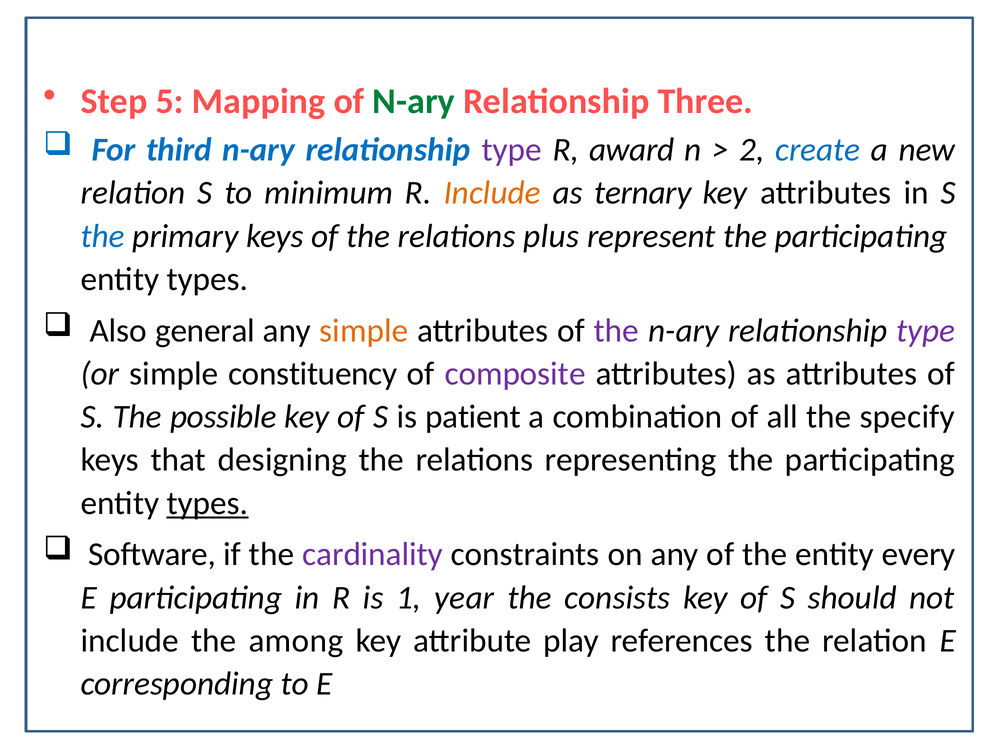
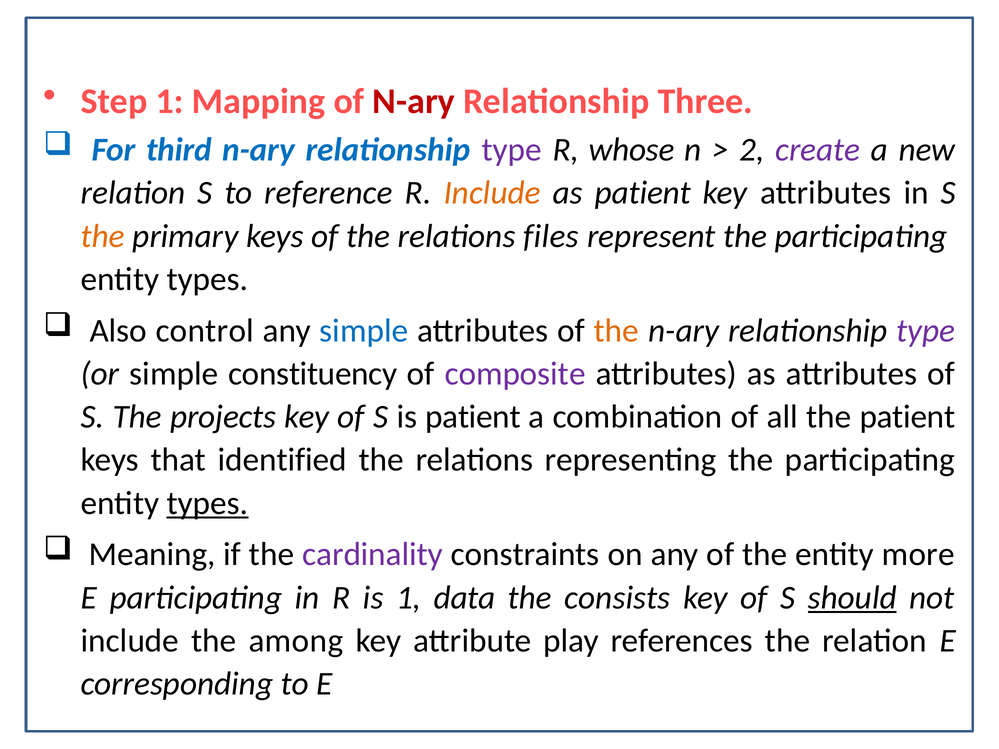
Step 5: 5 -> 1
N-ary at (414, 101) colour: green -> red
award: award -> whose
create colour: blue -> purple
minimum: minimum -> reference
as ternary: ternary -> patient
the at (103, 236) colour: blue -> orange
plus: plus -> files
general: general -> control
simple at (364, 331) colour: orange -> blue
the at (616, 331) colour: purple -> orange
possible: possible -> projects
the specify: specify -> patient
designing: designing -> identified
Software: Software -> Meaning
every: every -> more
year: year -> data
should underline: none -> present
